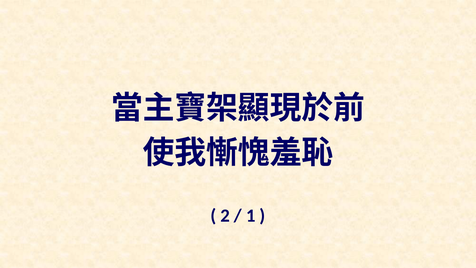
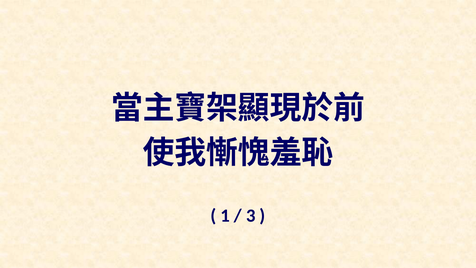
2: 2 -> 1
1: 1 -> 3
